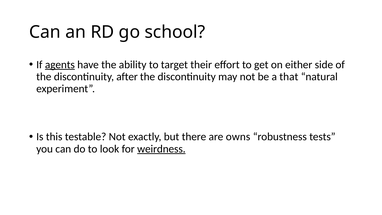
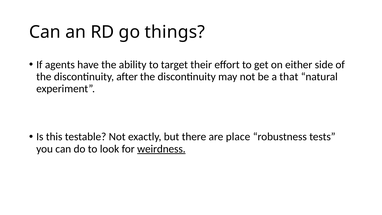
school: school -> things
agents underline: present -> none
owns: owns -> place
